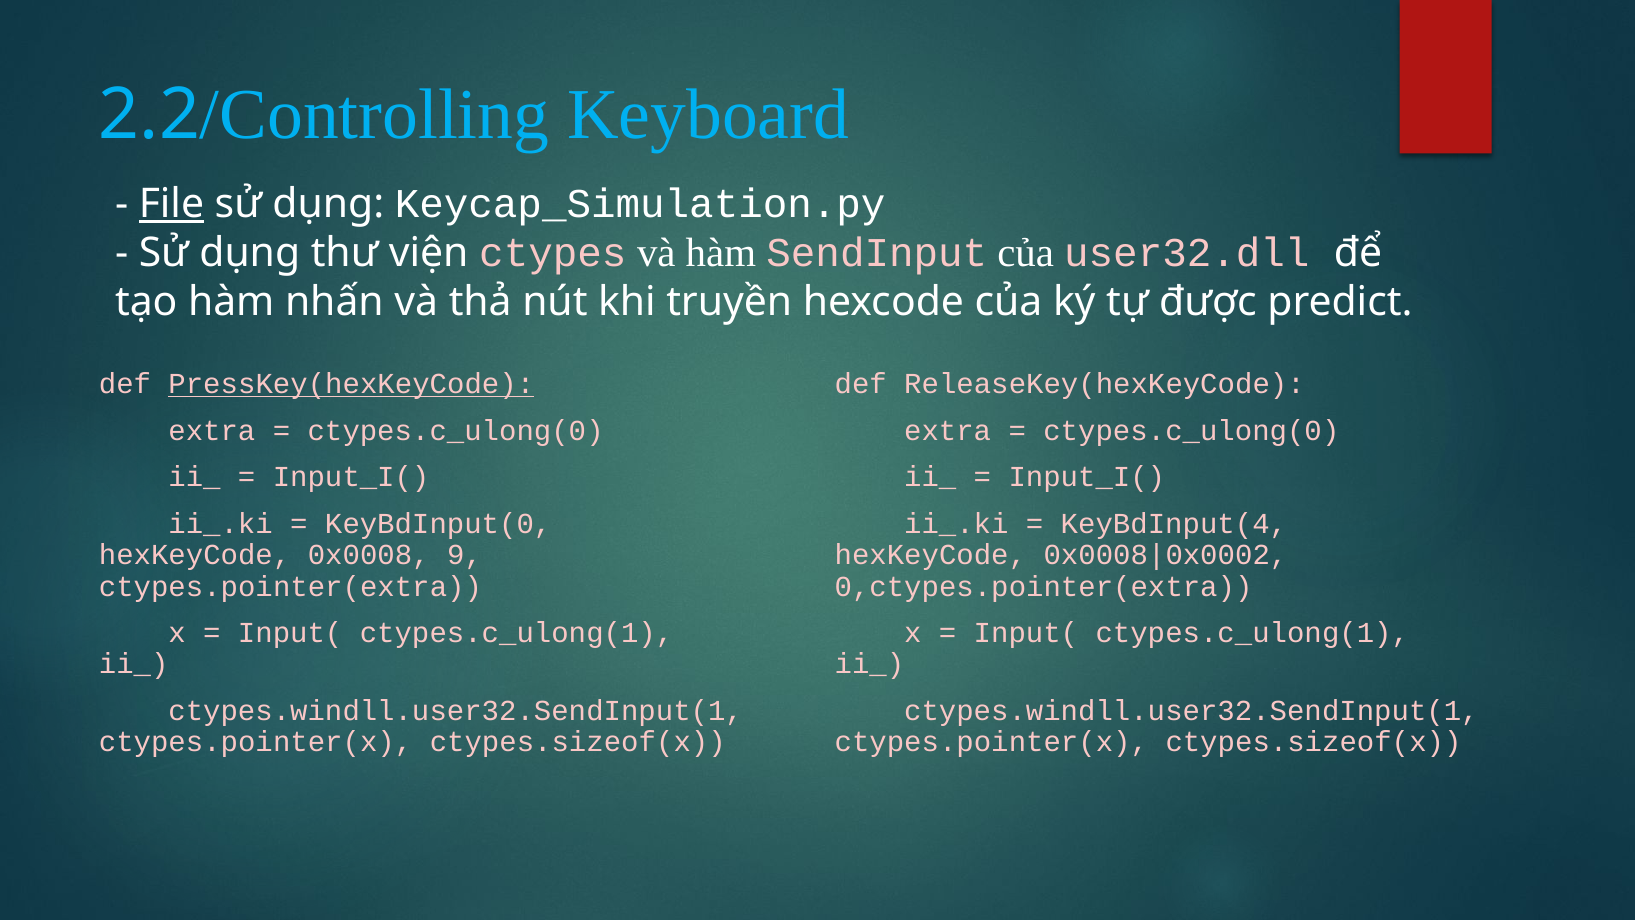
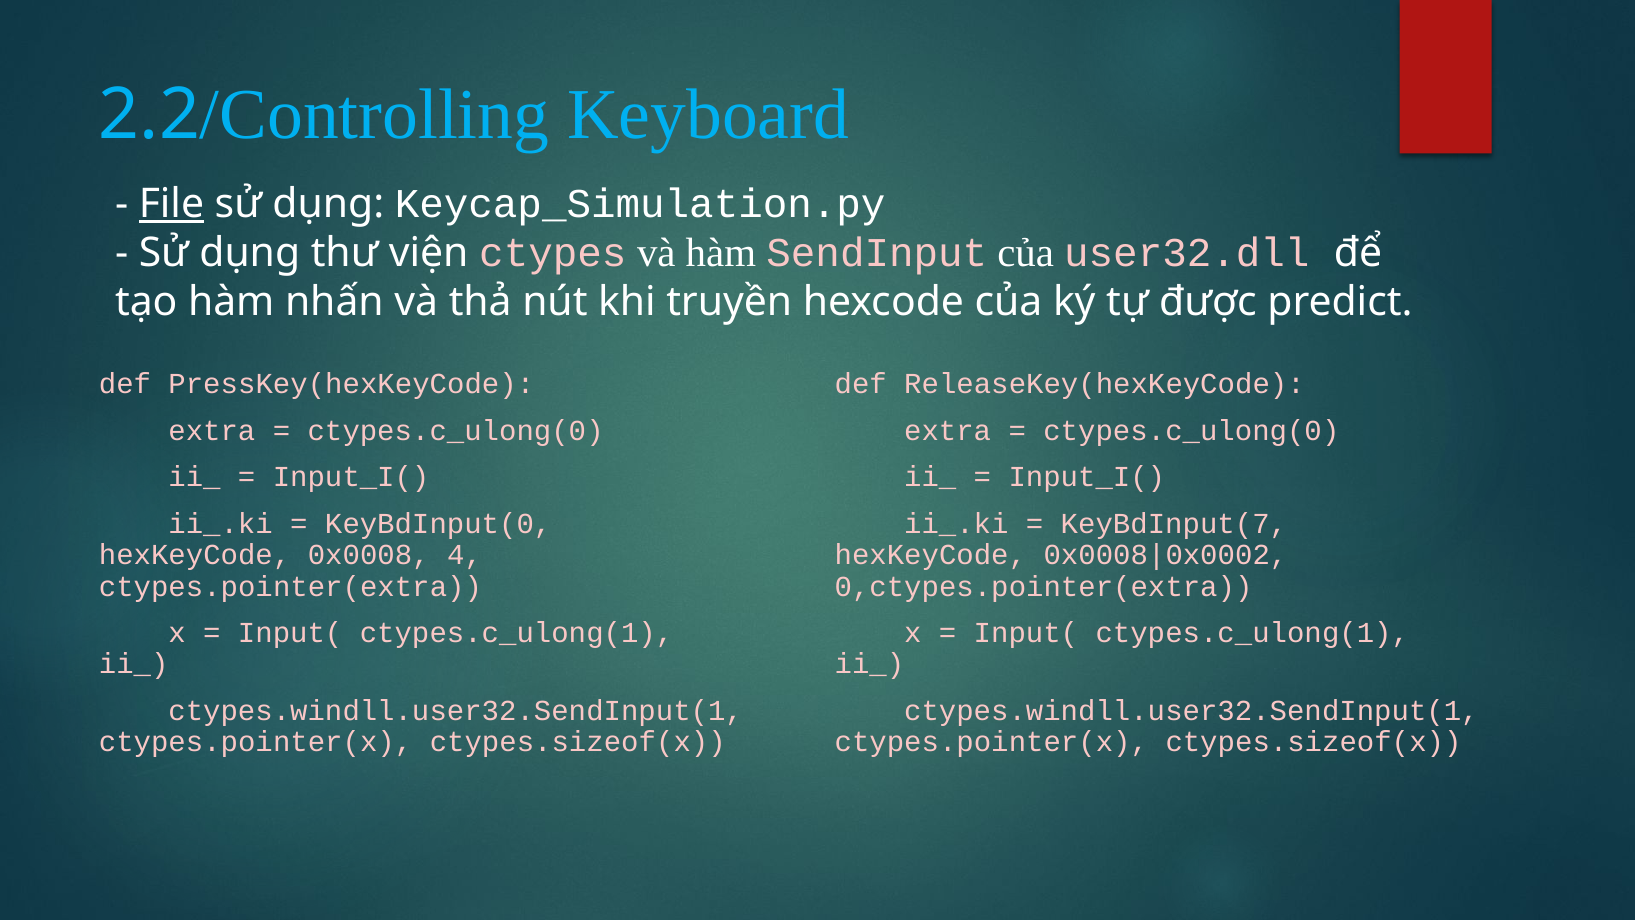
PressKey(hexKeyCode underline: present -> none
KeyBdInput(4: KeyBdInput(4 -> KeyBdInput(7
9: 9 -> 4
